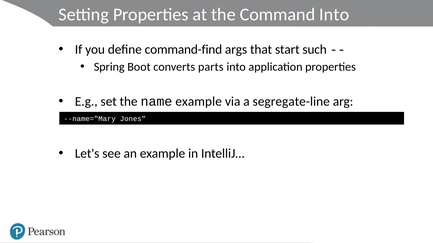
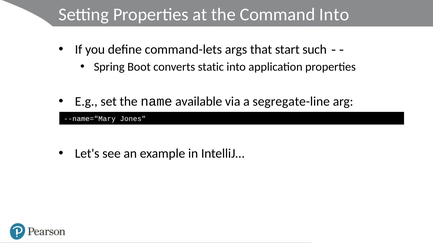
command-find: command-find -> command-lets
parts: parts -> static
name example: example -> available
